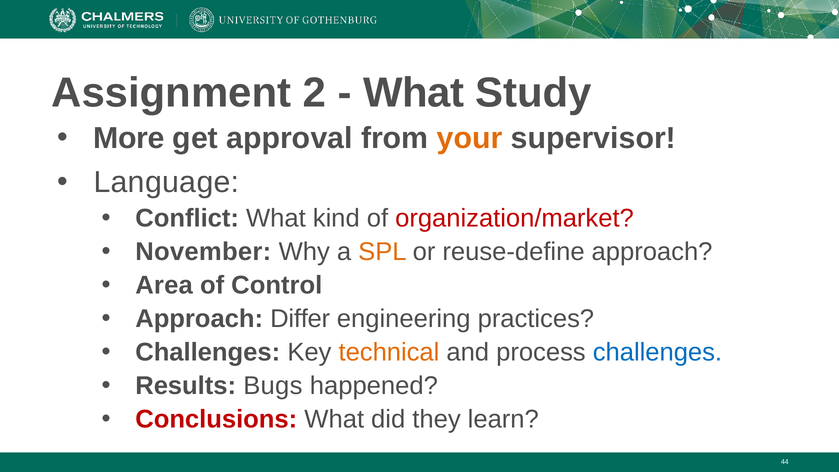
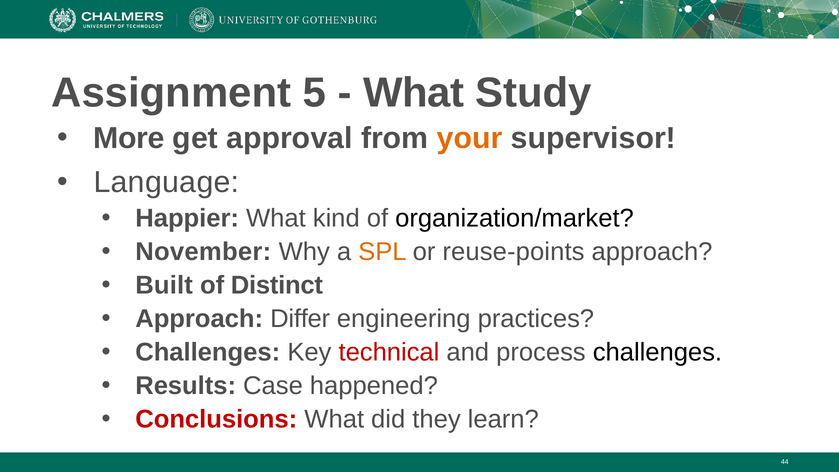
2: 2 -> 5
Conflict: Conflict -> Happier
organization/market colour: red -> black
reuse-define: reuse-define -> reuse-points
Area: Area -> Built
Control: Control -> Distinct
technical colour: orange -> red
challenges at (657, 352) colour: blue -> black
Bugs: Bugs -> Case
